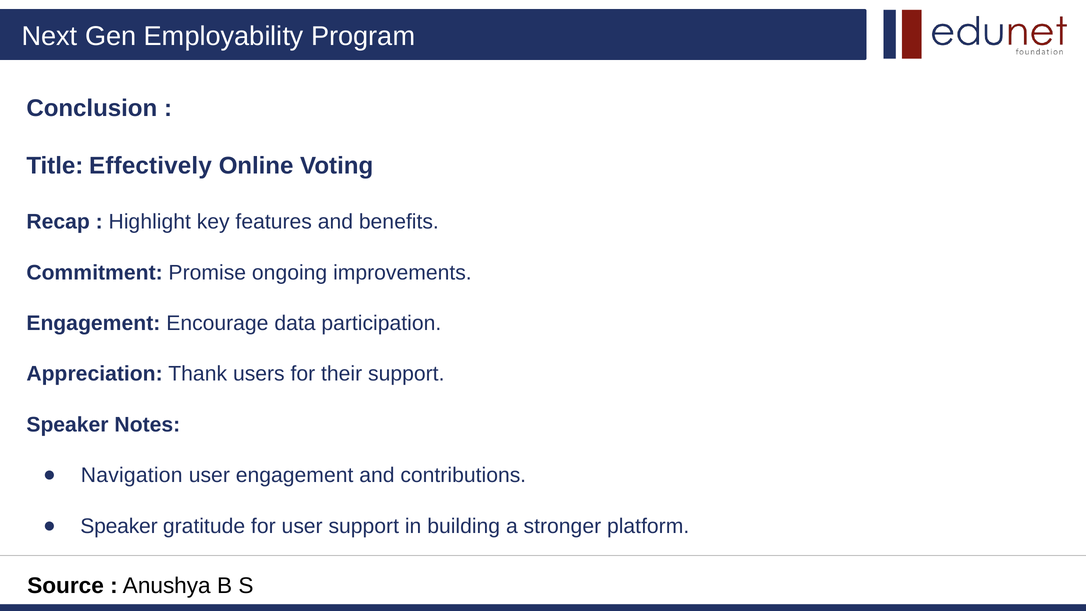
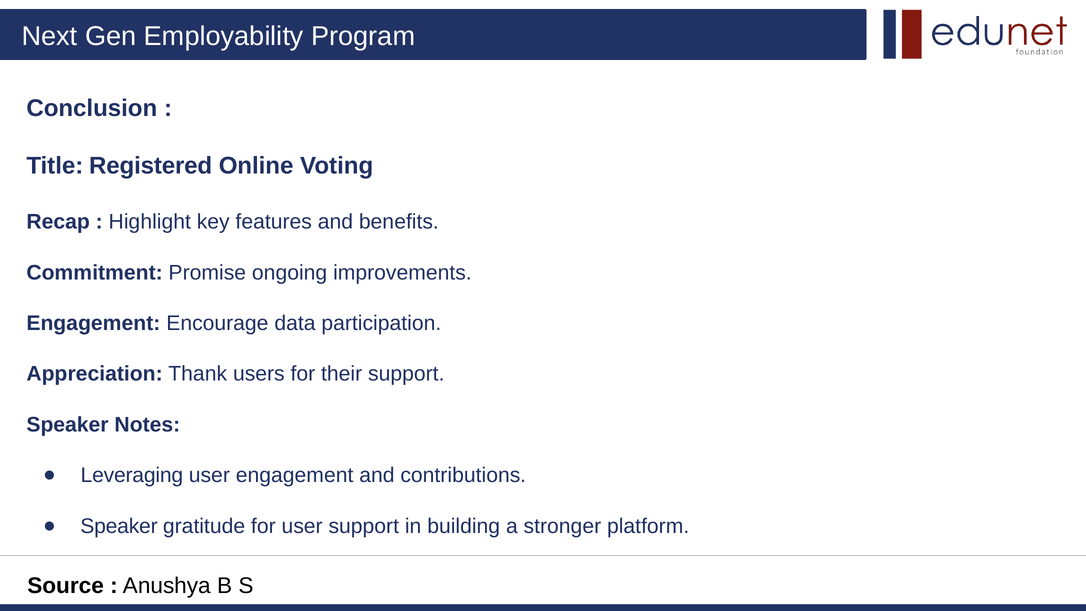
Effectively: Effectively -> Registered
Navigation: Navigation -> Leveraging
